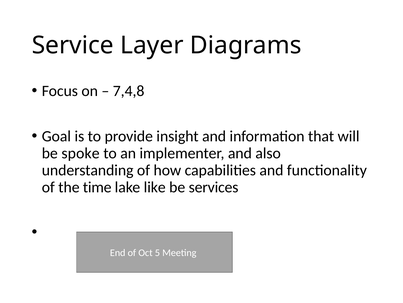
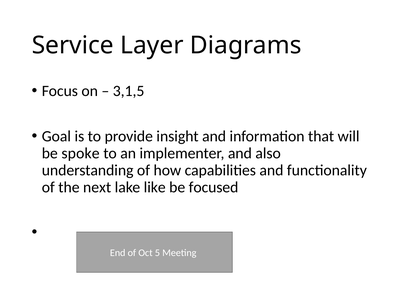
7,4,8: 7,4,8 -> 3,1,5
time: time -> next
services: services -> focused
